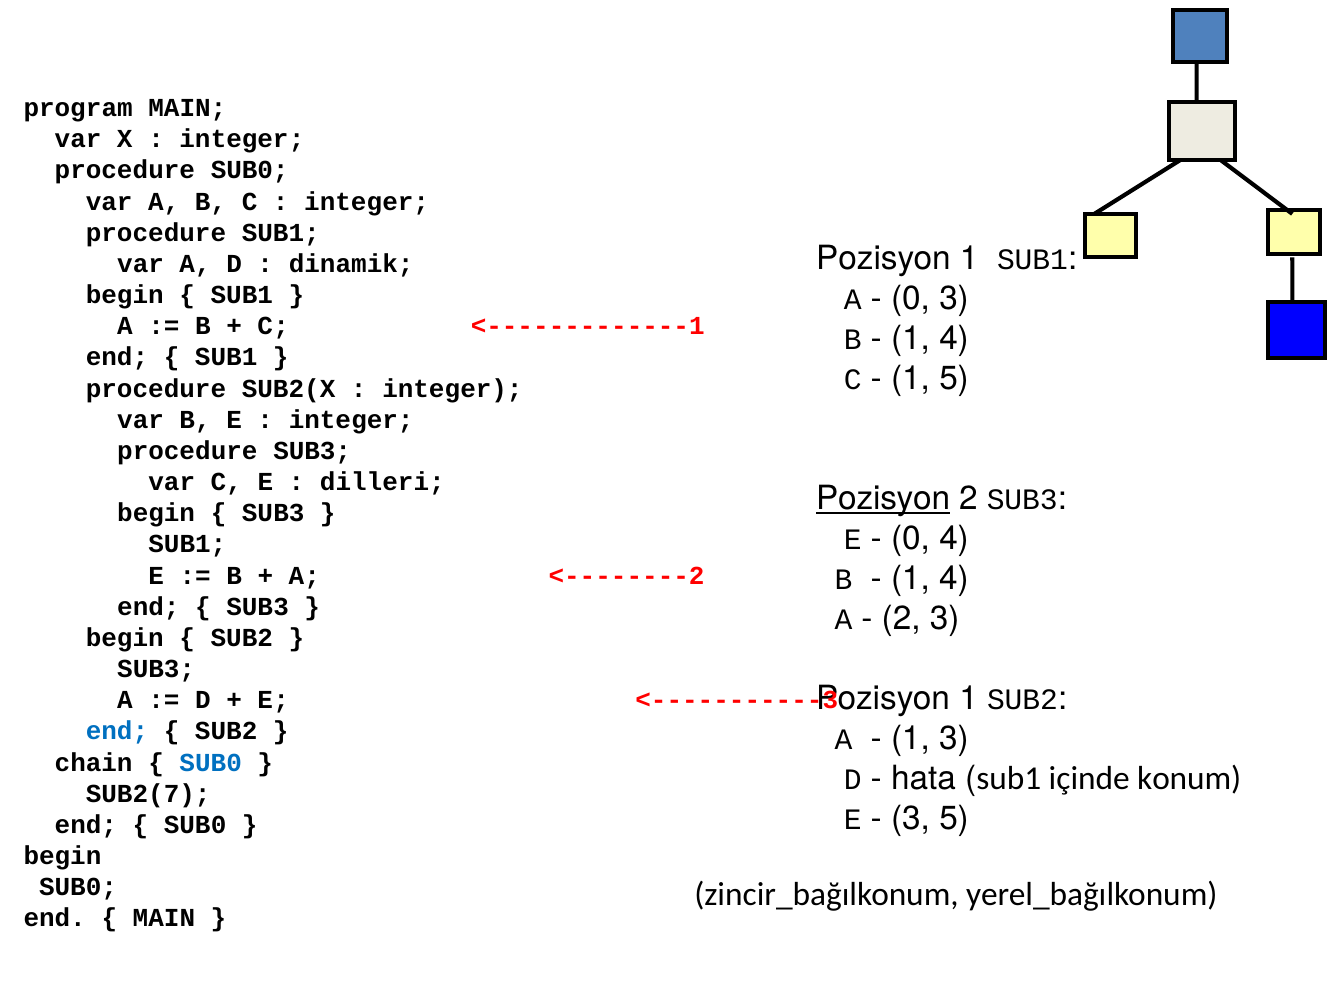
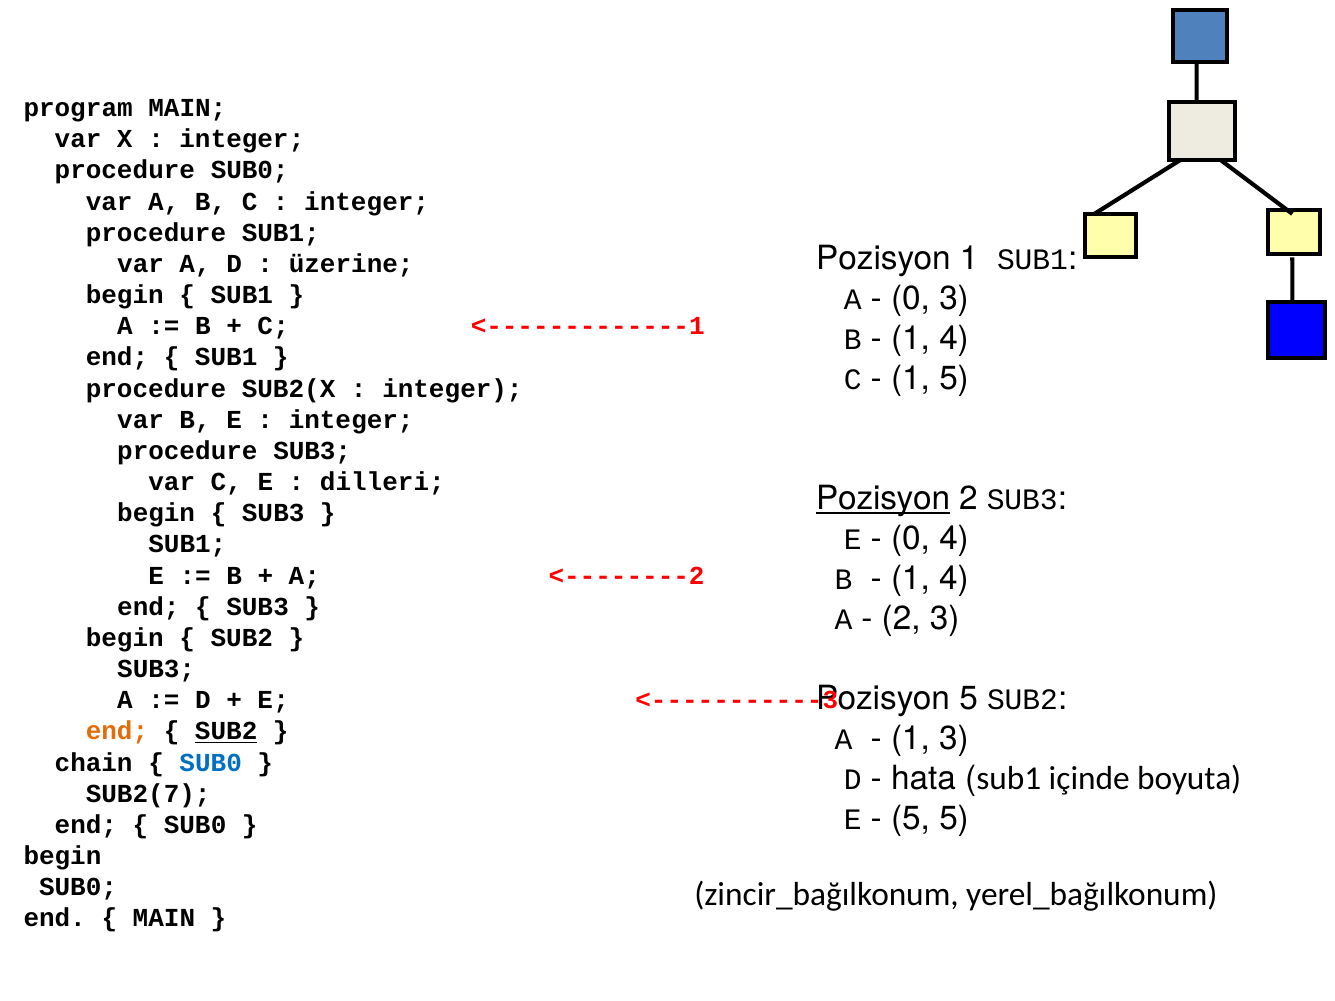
dinamik: dinamik -> üzerine
1 at (969, 699): 1 -> 5
end at (117, 731) colour: blue -> orange
SUB2 at (226, 731) underline: none -> present
konum: konum -> boyuta
3 at (911, 819): 3 -> 5
